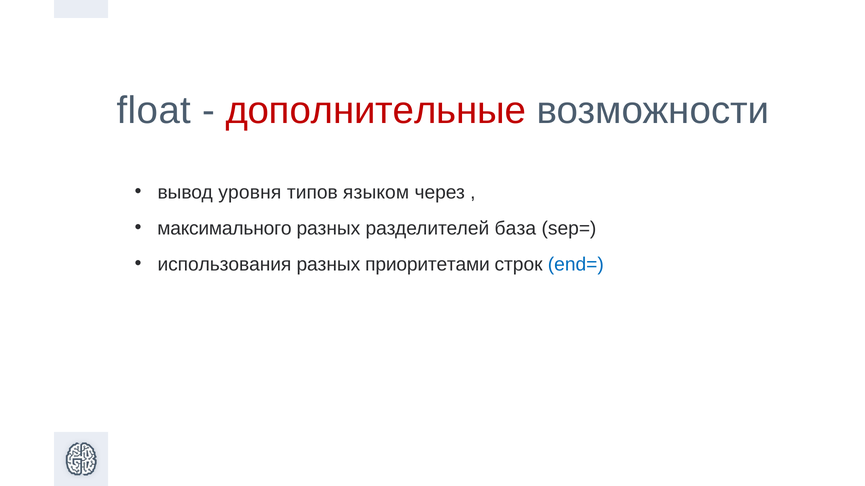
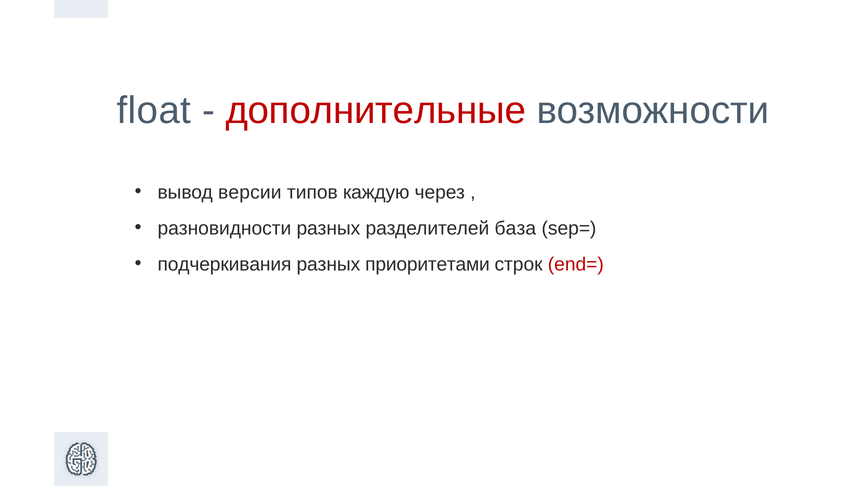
уровня: уровня -> версии
языком: языком -> каждую
максимального: максимального -> разновидности
использования: использования -> подчеркивания
end= colour: blue -> red
